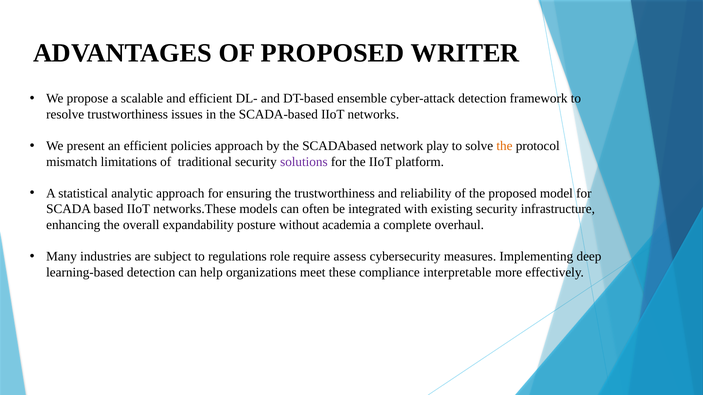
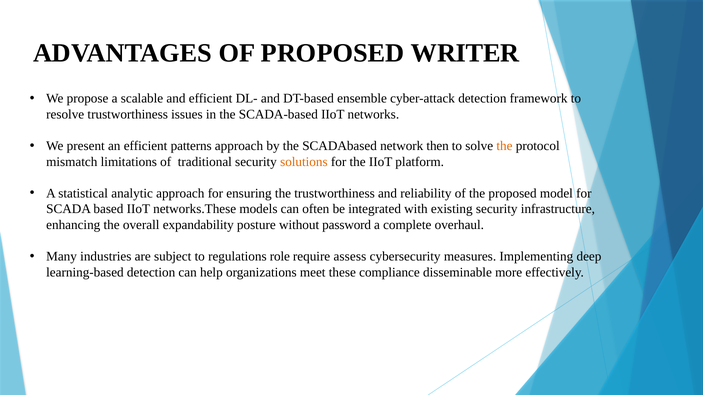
policies: policies -> patterns
play: play -> then
solutions colour: purple -> orange
academia: academia -> password
interpretable: interpretable -> disseminable
